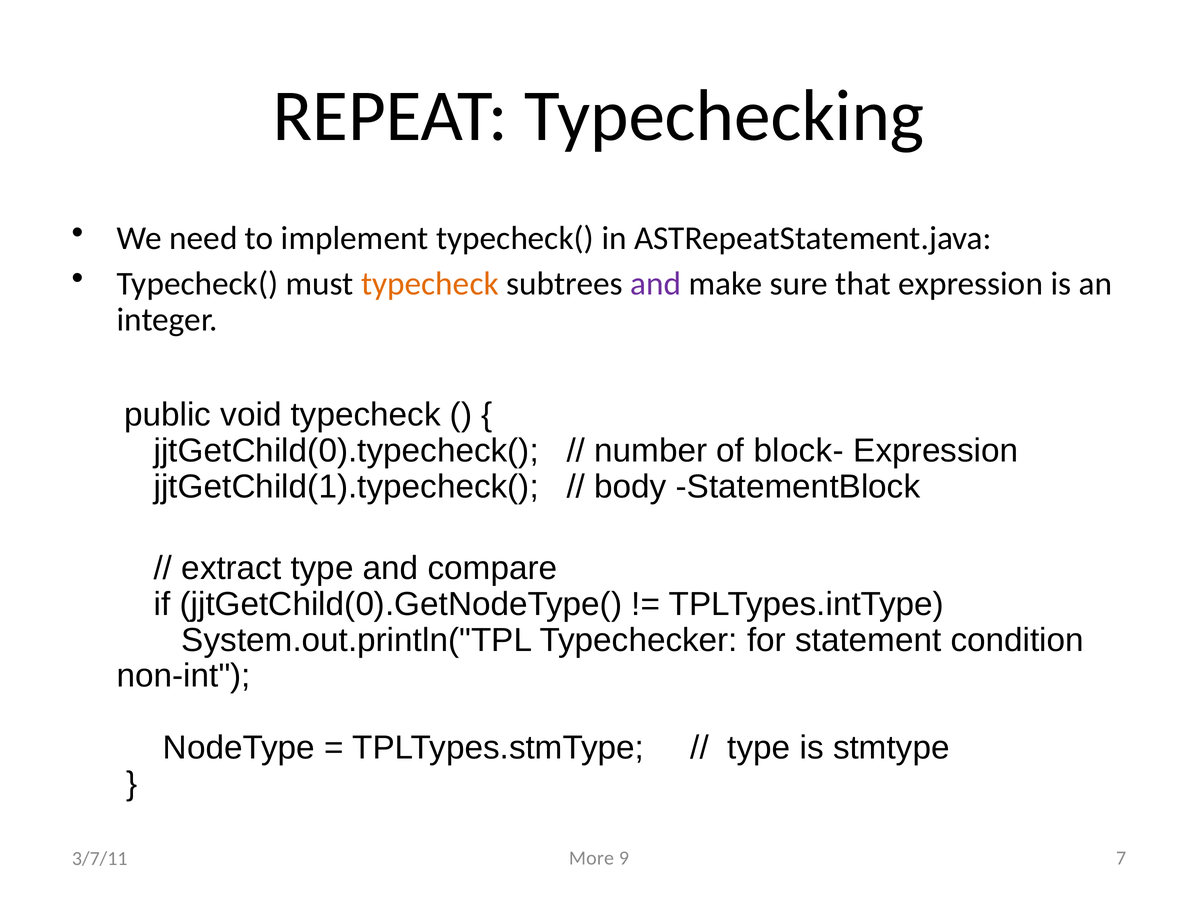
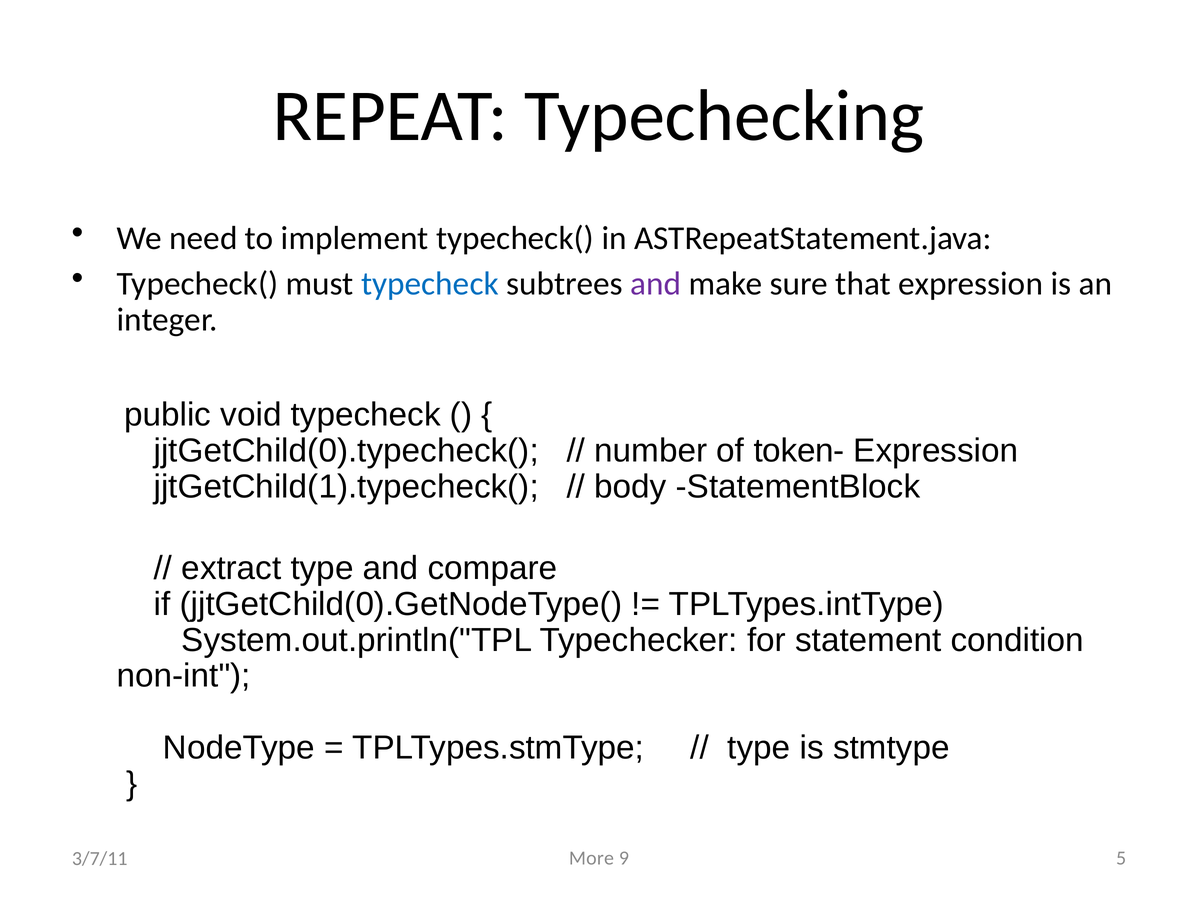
typecheck at (430, 283) colour: orange -> blue
block-: block- -> token-
7: 7 -> 5
